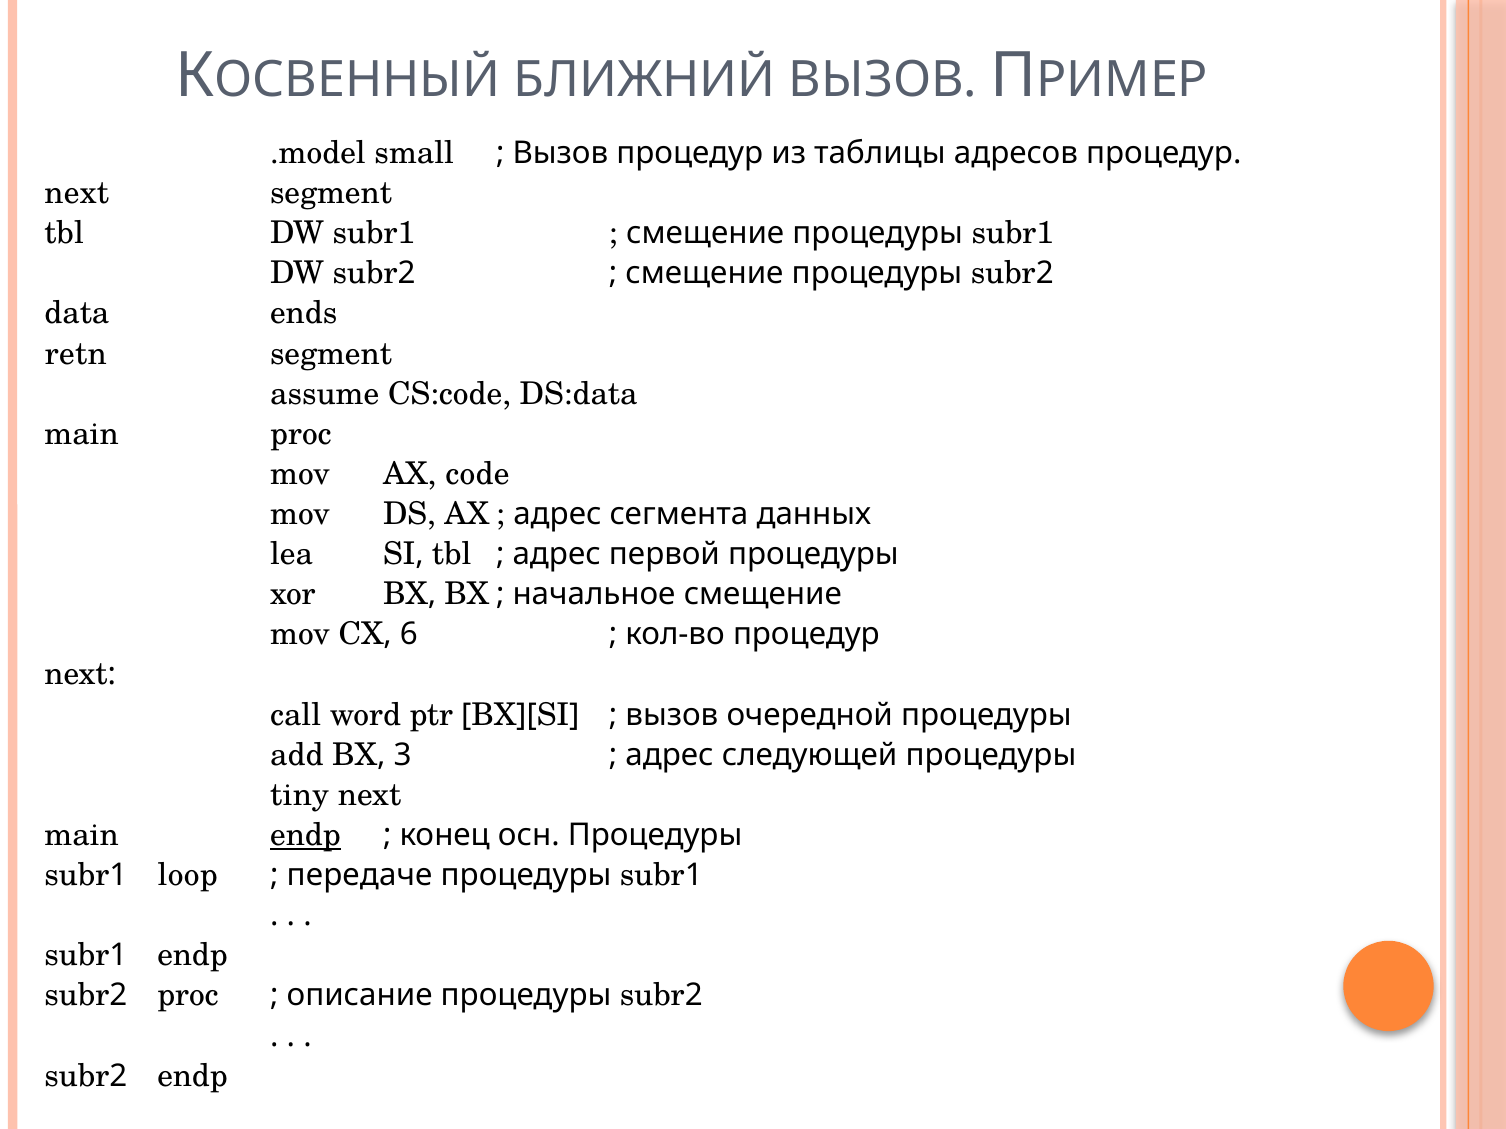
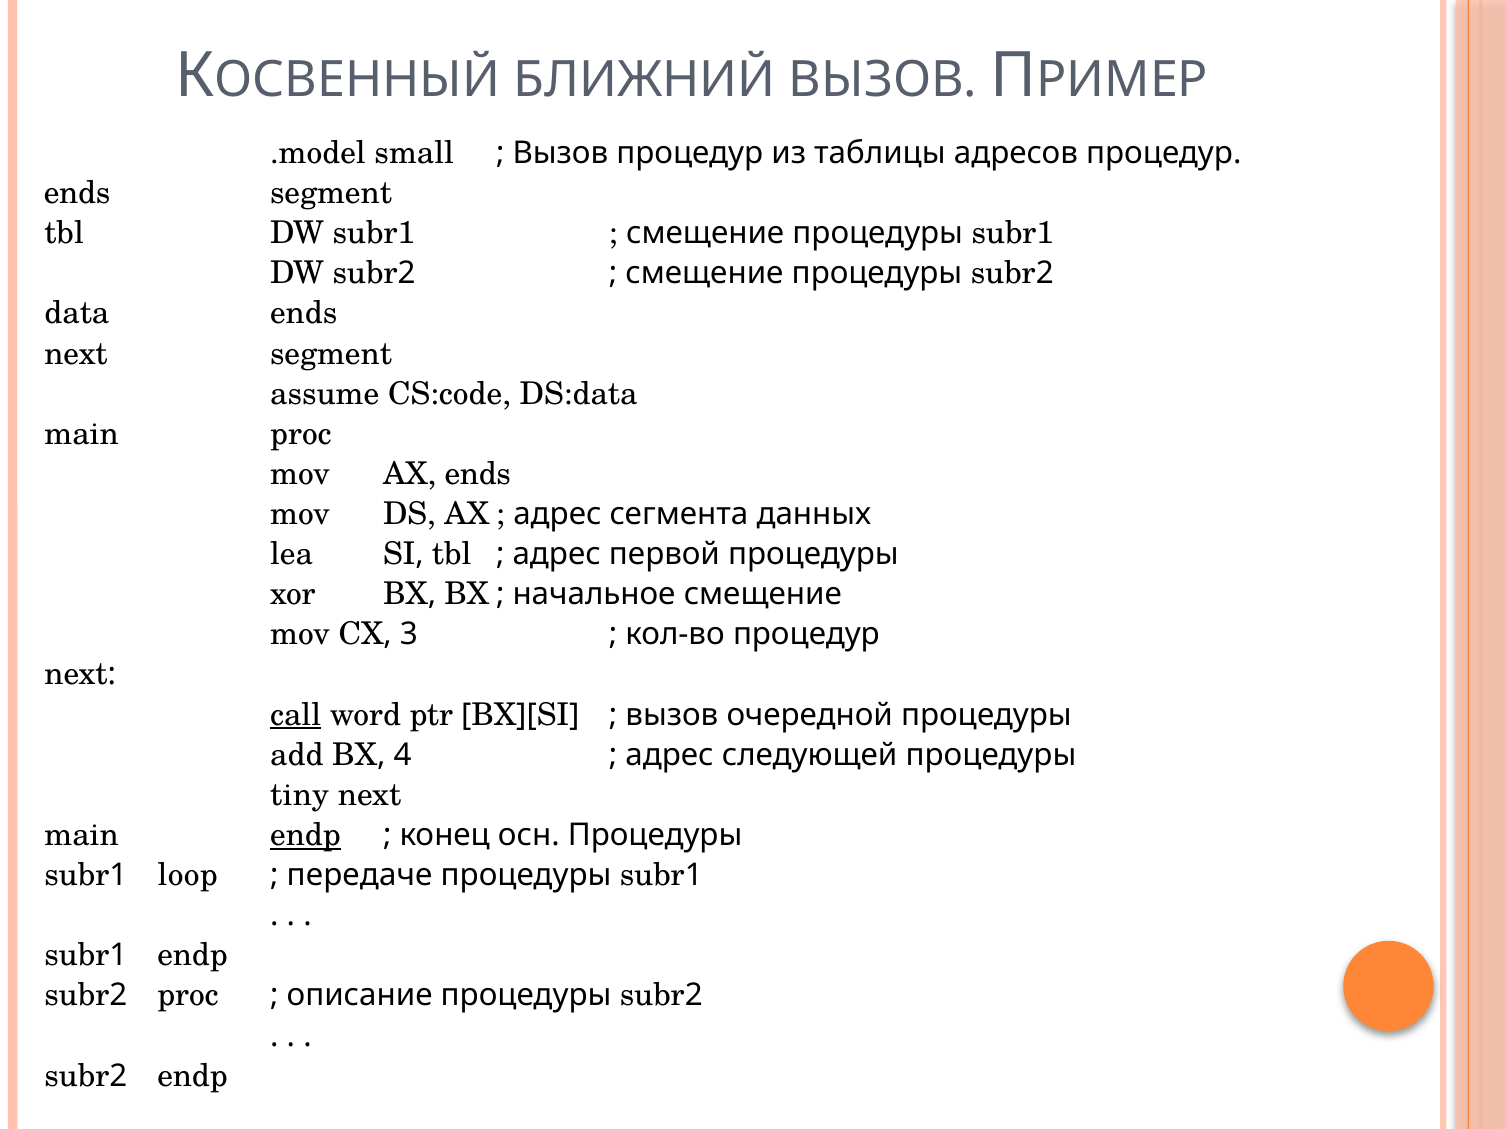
next at (77, 193): next -> ends
retn at (76, 354): retn -> next
AX code: code -> ends
6: 6 -> 3
call underline: none -> present
3: 3 -> 4
